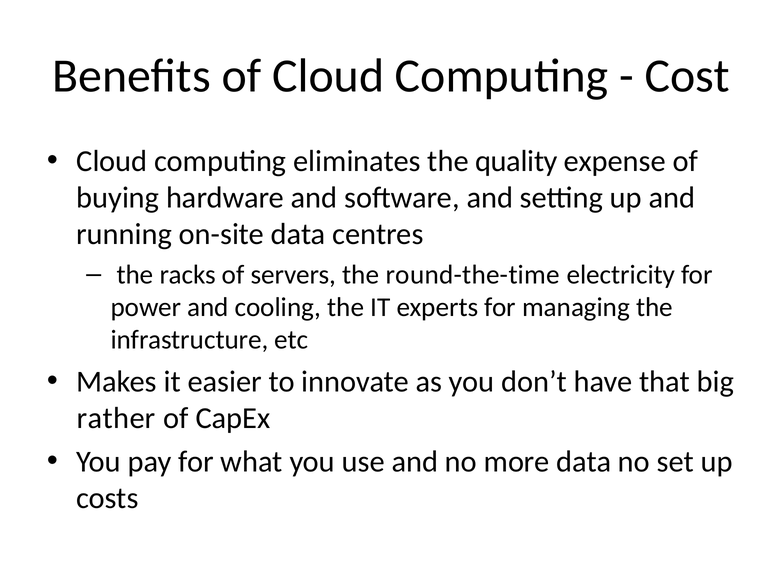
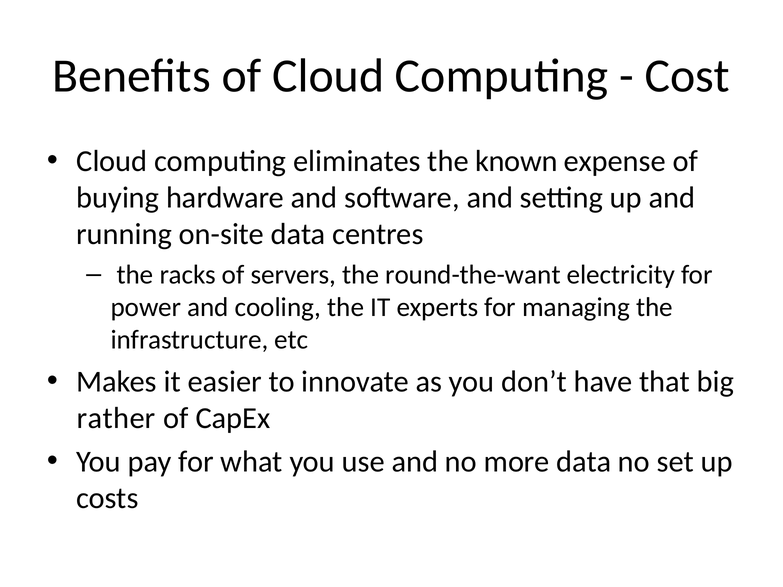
quality: quality -> known
round-the-time: round-the-time -> round-the-want
